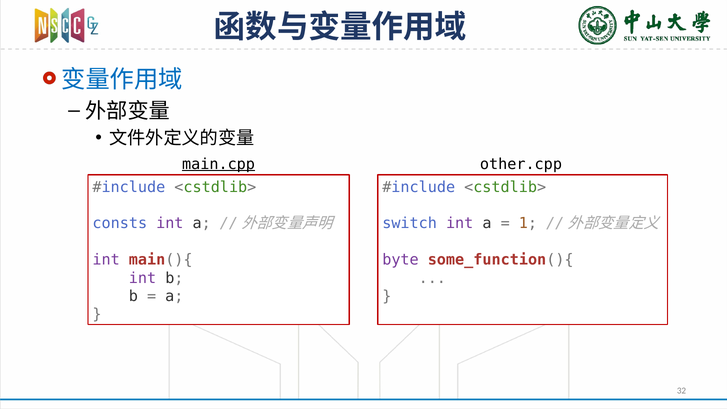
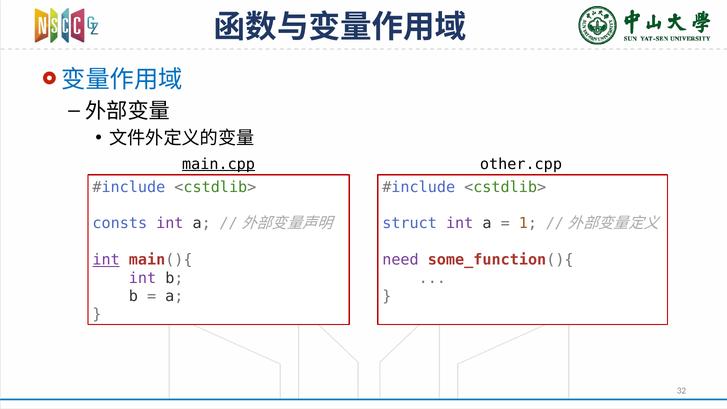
switch: switch -> struct
int at (106, 260) underline: none -> present
byte: byte -> need
